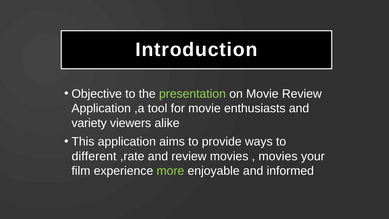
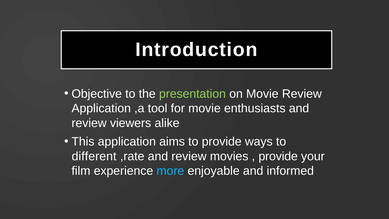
variety at (89, 123): variety -> review
movies at (278, 156): movies -> provide
more colour: light green -> light blue
